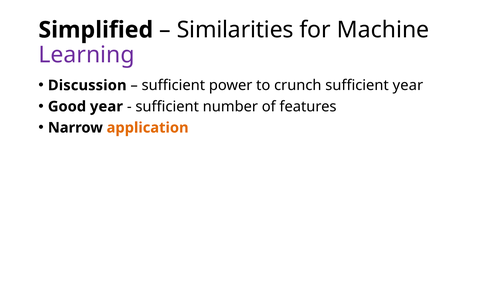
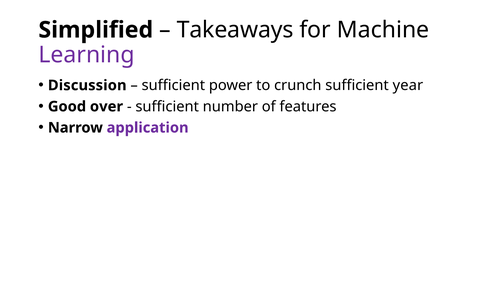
Similarities: Similarities -> Takeaways
Good year: year -> over
application colour: orange -> purple
